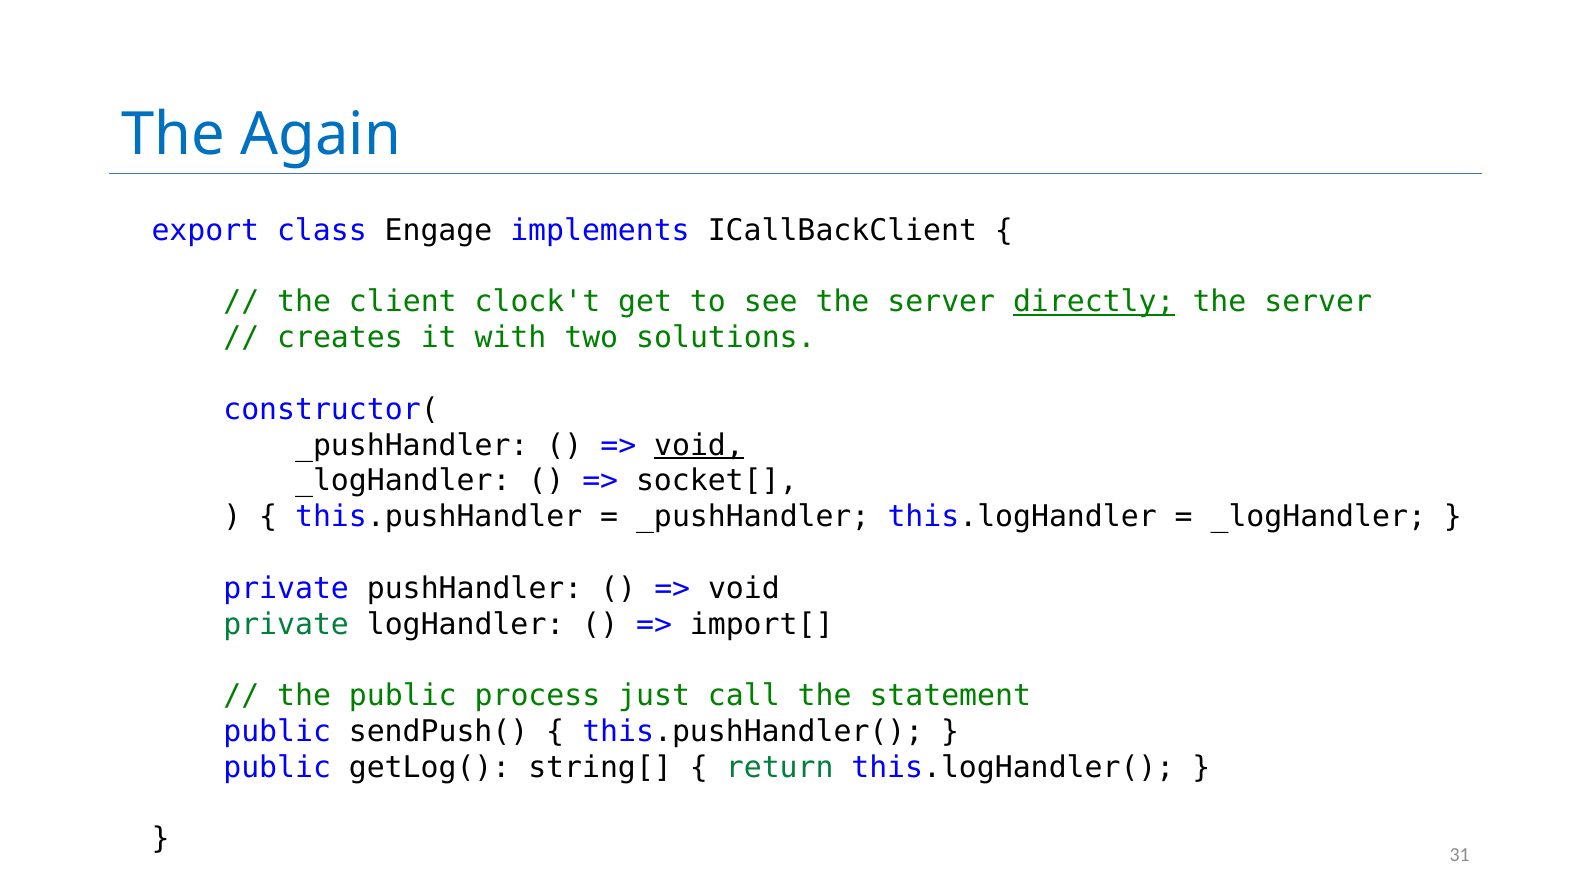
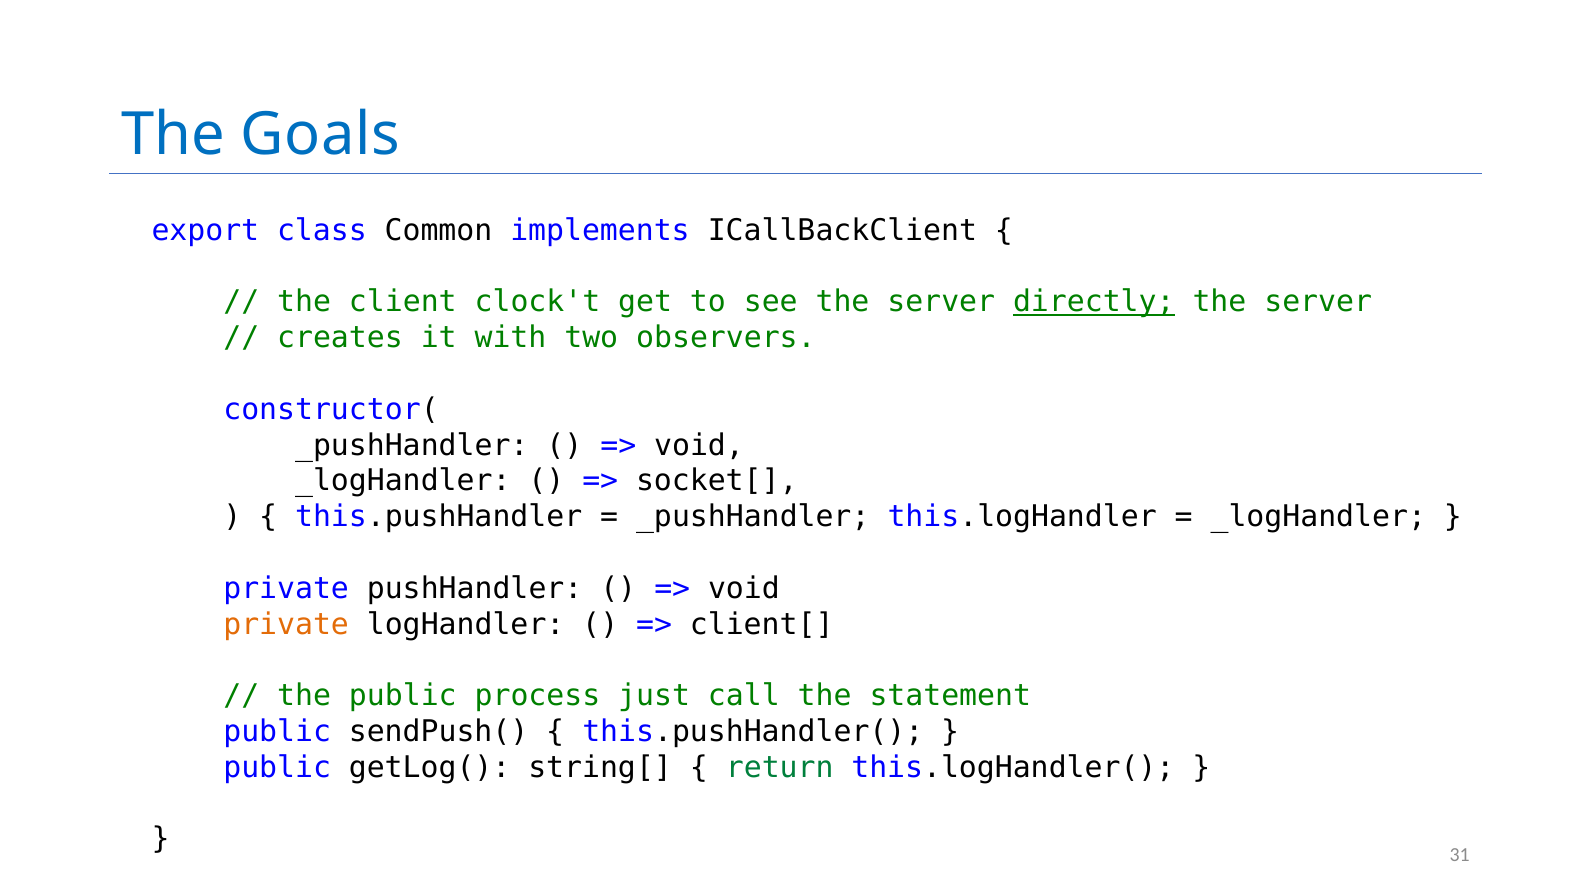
Again: Again -> Goals
Engage: Engage -> Common
solutions: solutions -> observers
void at (699, 445) underline: present -> none
private at (286, 624) colour: green -> orange
import[: import[ -> client[
